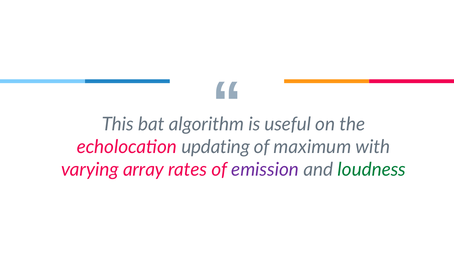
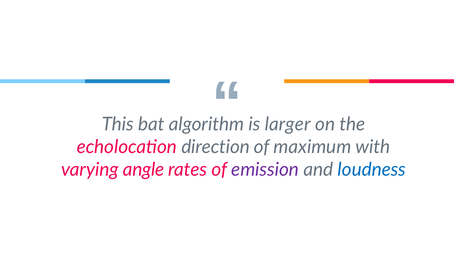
useful: useful -> larger
updating: updating -> direction
array: array -> angle
loudness colour: green -> blue
